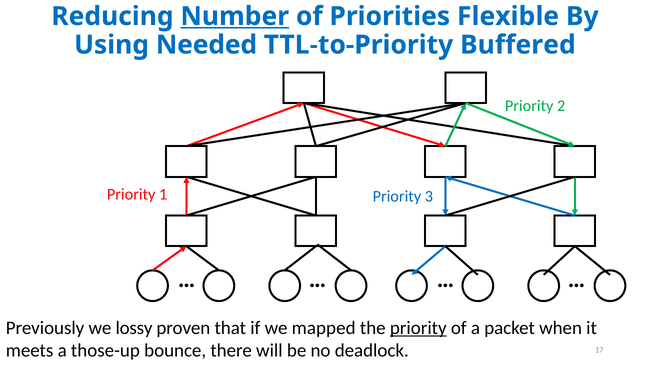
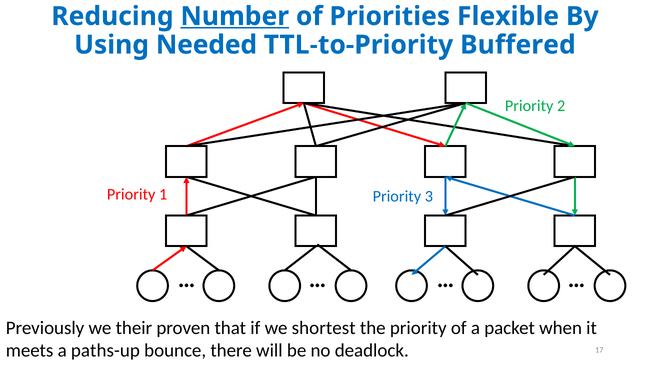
lossy: lossy -> their
mapped: mapped -> shortest
priority at (418, 328) underline: present -> none
those-up: those-up -> paths-up
